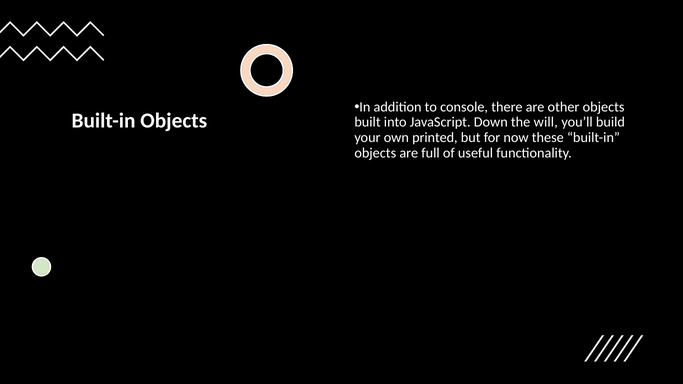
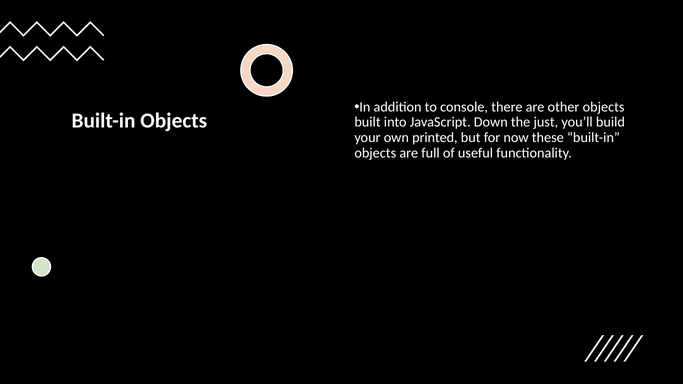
will: will -> just
